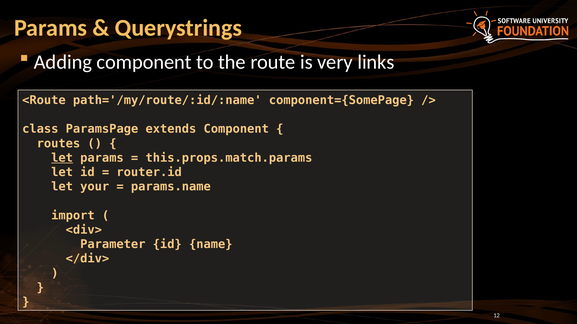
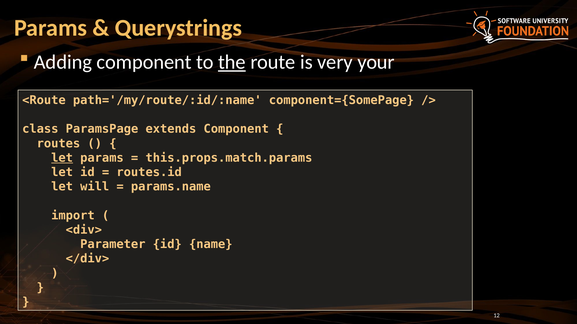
the underline: none -> present
links: links -> your
router.id: router.id -> routes.id
your: your -> will
